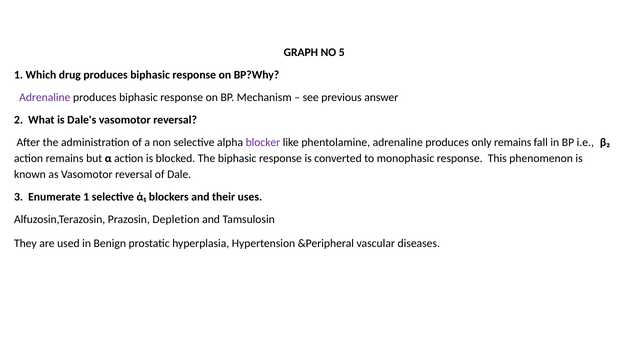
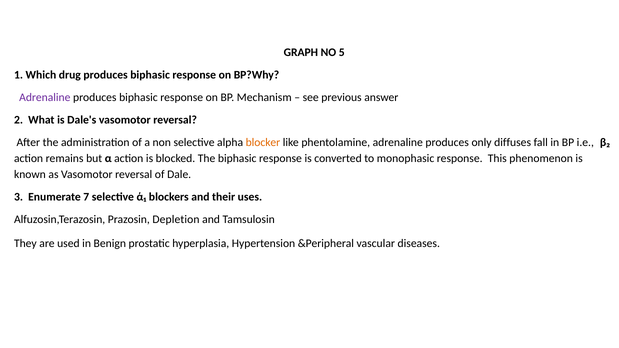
blocker colour: purple -> orange
only remains: remains -> diffuses
Enumerate 1: 1 -> 7
